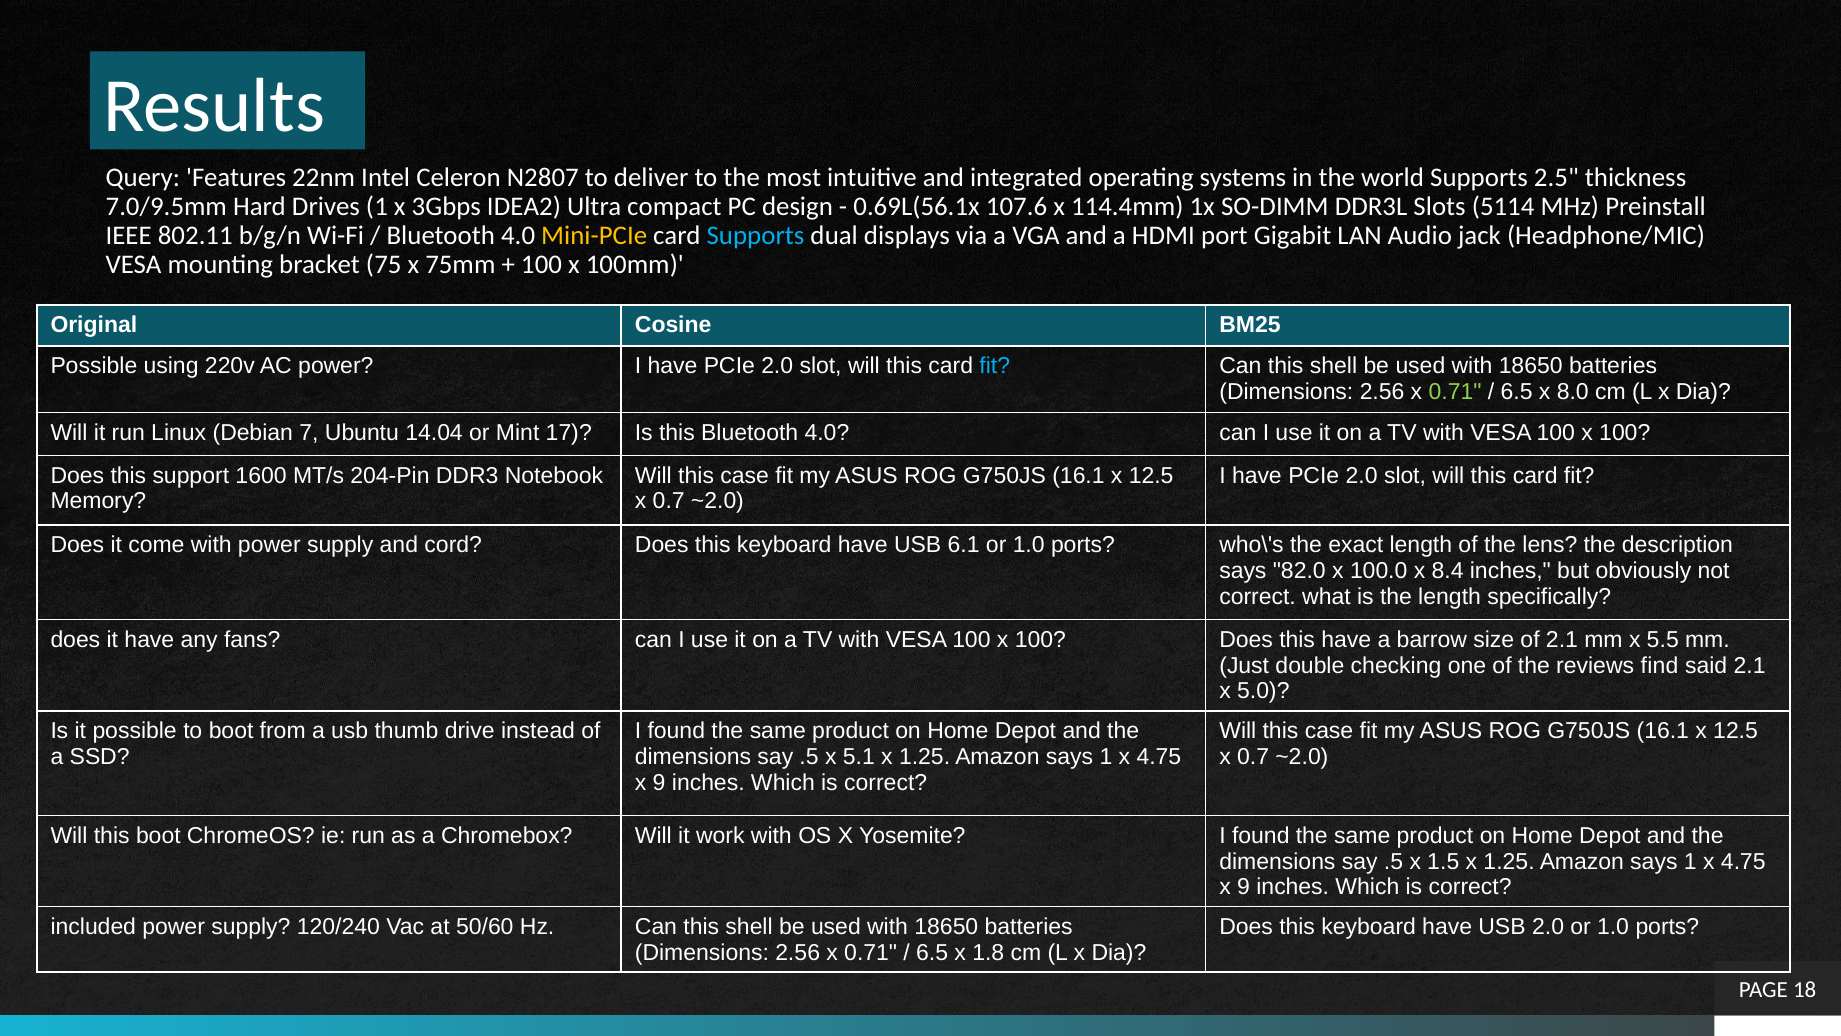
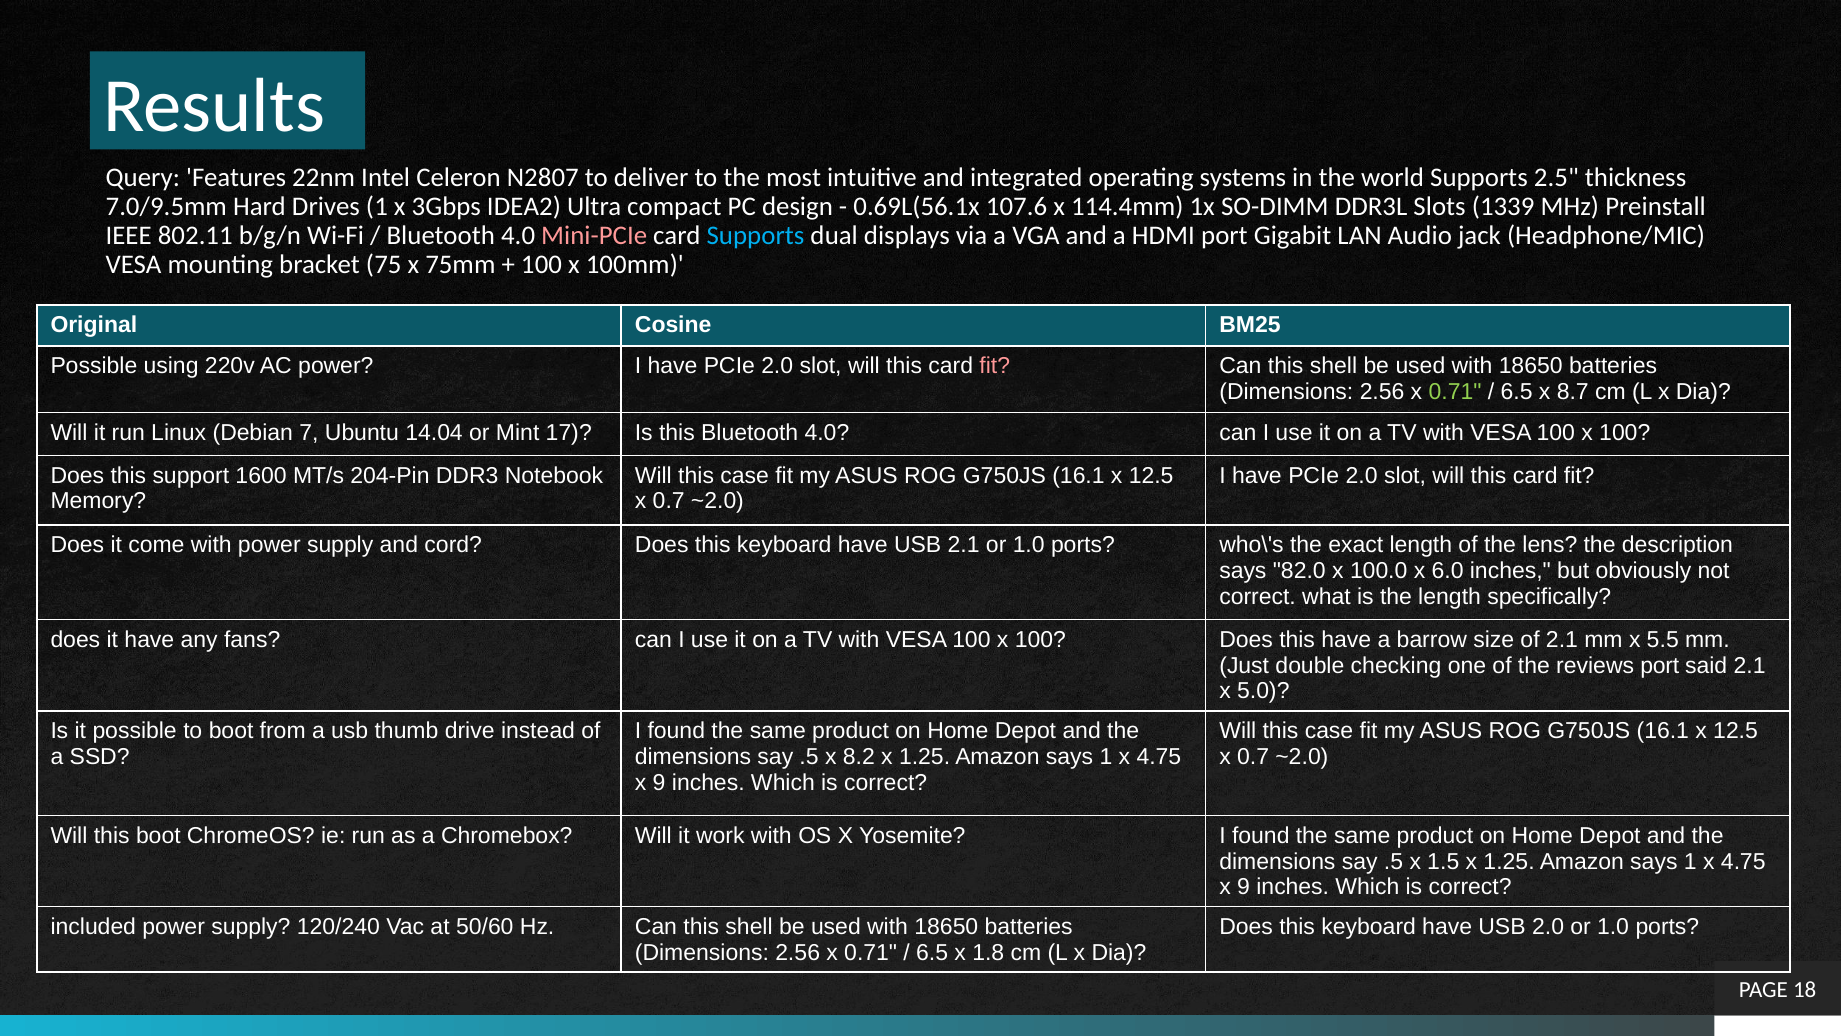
5114: 5114 -> 1339
Mini-PCIe colour: yellow -> pink
fit at (995, 366) colour: light blue -> pink
8.0: 8.0 -> 8.7
USB 6.1: 6.1 -> 2.1
8.4: 8.4 -> 6.0
reviews find: find -> port
5.1: 5.1 -> 8.2
